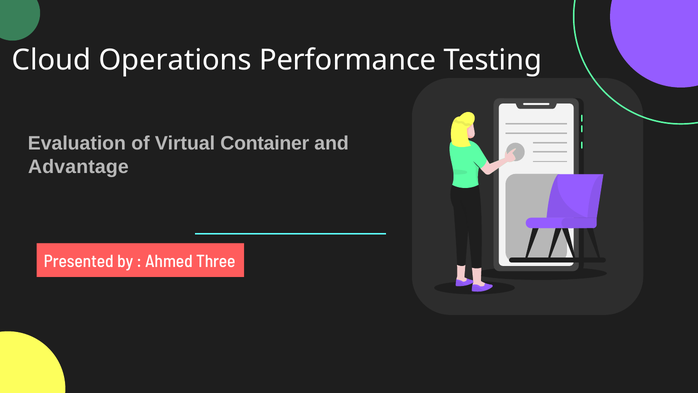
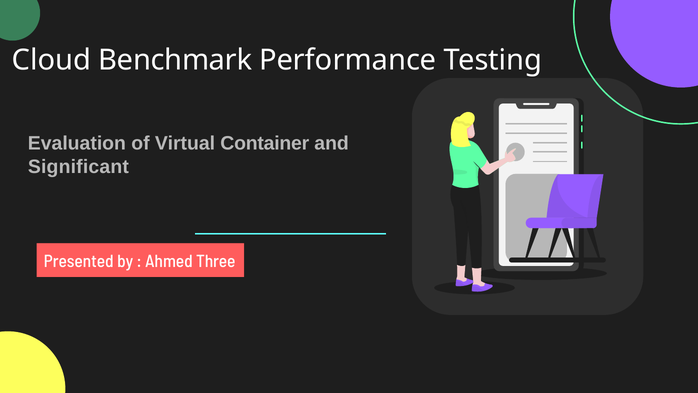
Operations: Operations -> Benchmark
Advantage: Advantage -> Significant
